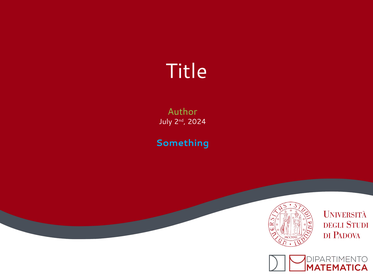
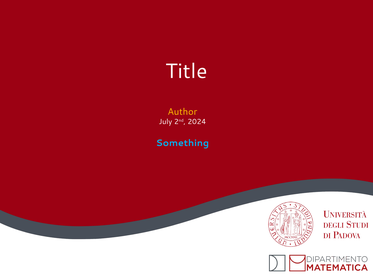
Author colour: light green -> yellow
